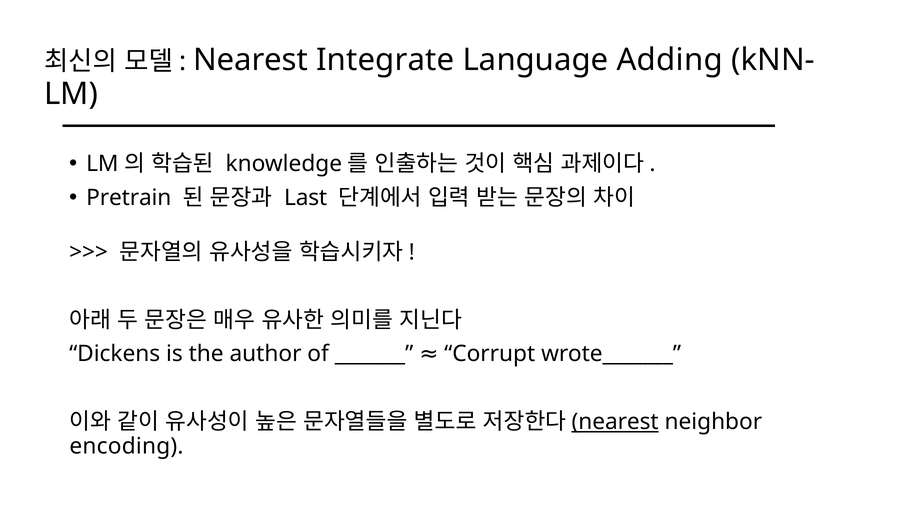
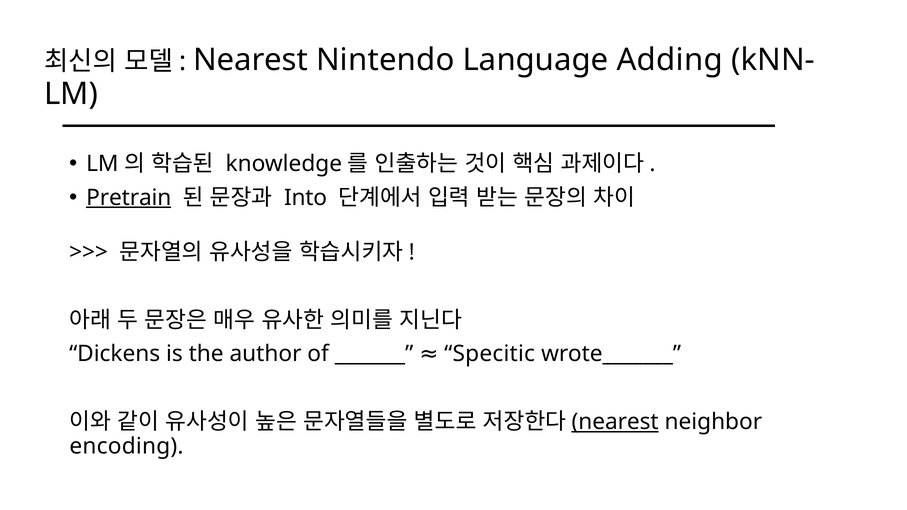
Integrate: Integrate -> Nintendo
Pretrain underline: none -> present
Last: Last -> Into
Corrupt: Corrupt -> Specitic
